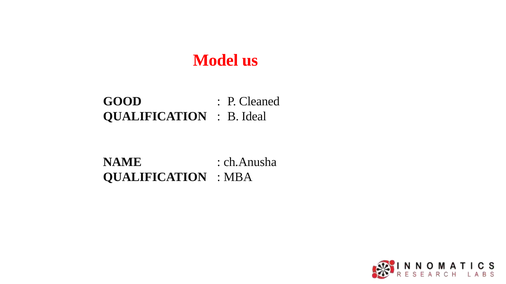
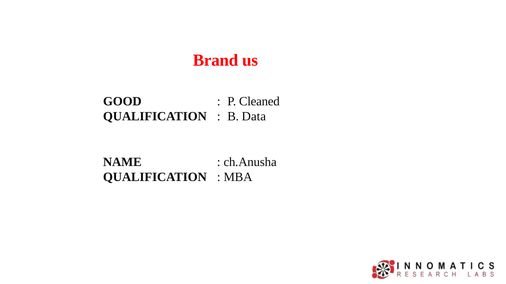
Model: Model -> Brand
Ideal: Ideal -> Data
